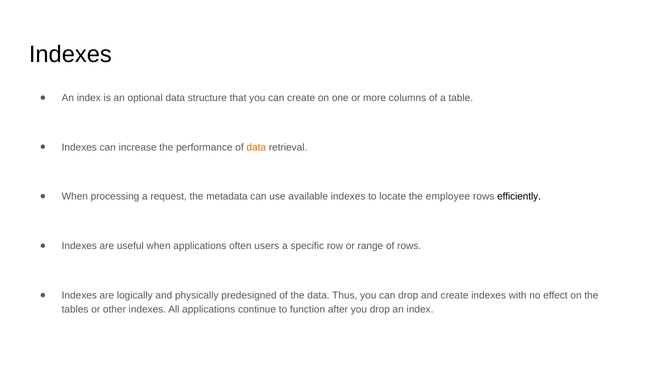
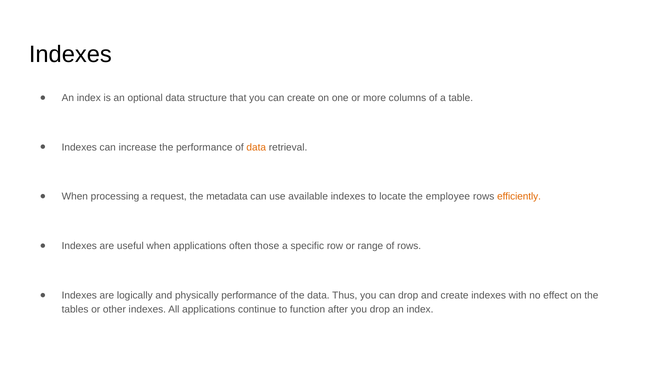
efficiently colour: black -> orange
users: users -> those
physically predesigned: predesigned -> performance
